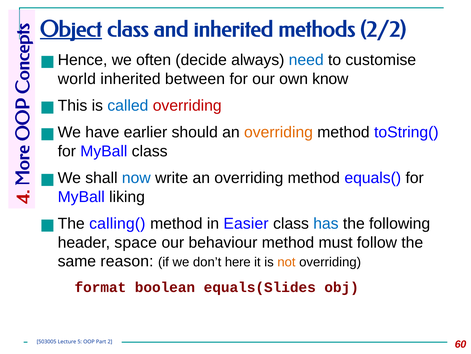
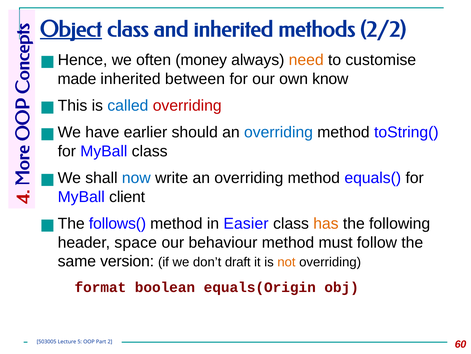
decide: decide -> money
need colour: blue -> orange
world: world -> made
overriding at (279, 132) colour: orange -> blue
liking: liking -> client
calling(: calling( -> follows(
has colour: blue -> orange
reason: reason -> version
here: here -> draft
equals(Slides: equals(Slides -> equals(Origin
